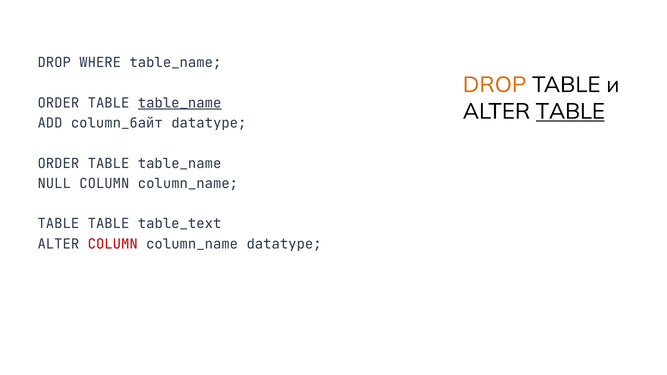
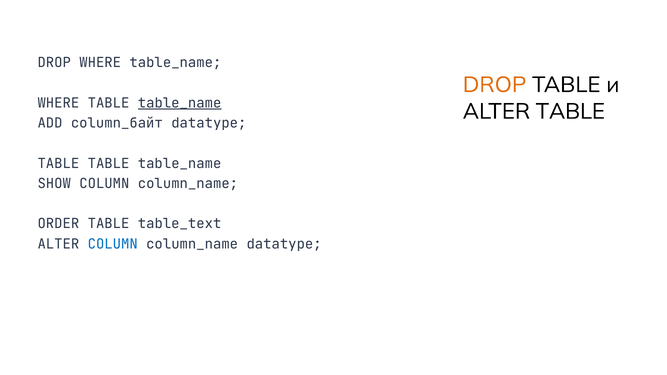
ORDER at (58, 103): ORDER -> WHERE
TABLE at (570, 111) underline: present -> none
ORDER at (58, 164): ORDER -> TABLE
NULL: NULL -> SHOW
TABLE at (58, 224): TABLE -> ORDER
COLUMN at (113, 244) colour: red -> blue
